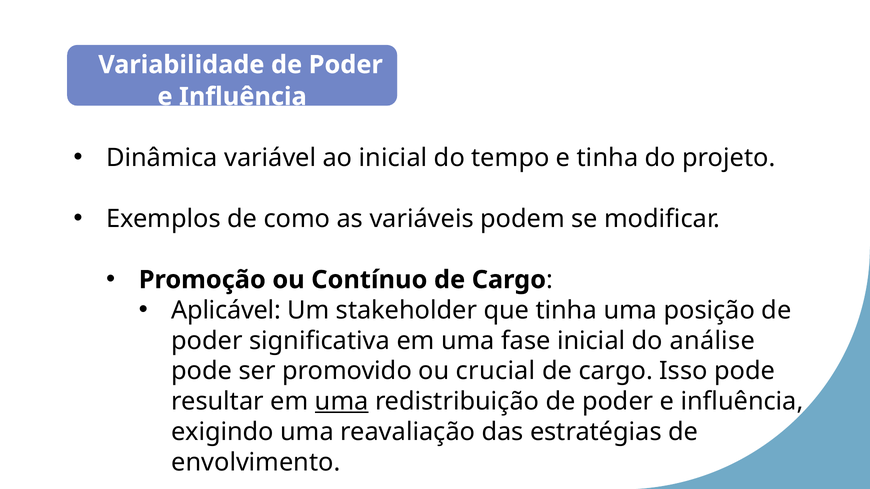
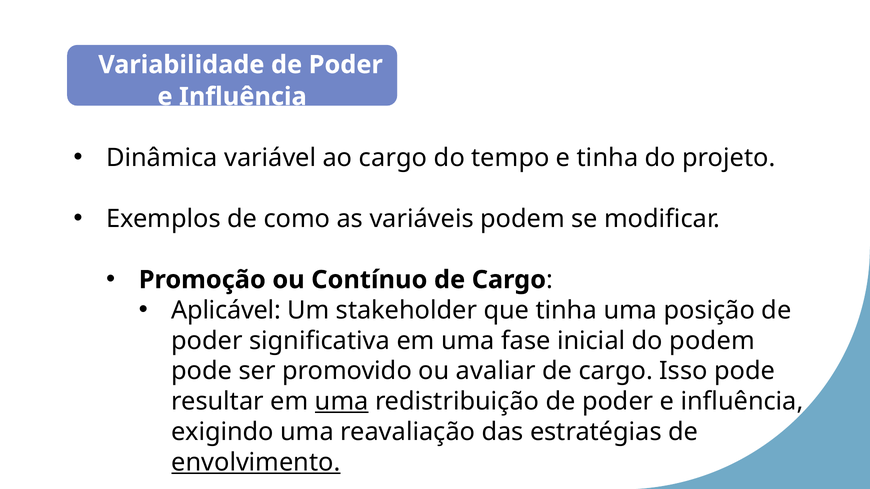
ao inicial: inicial -> cargo
do análise: análise -> podem
crucial: crucial -> avaliar
envolvimento underline: none -> present
